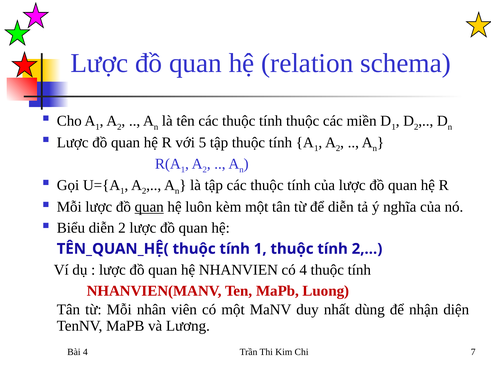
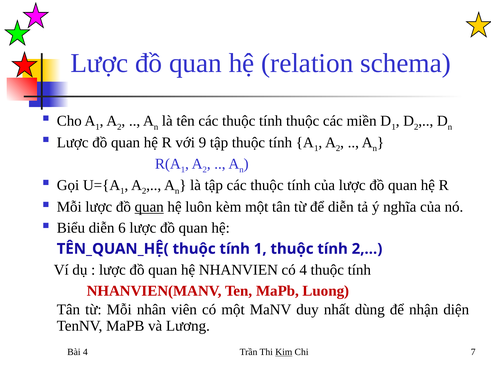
5: 5 -> 9
diễn 2: 2 -> 6
Kim underline: none -> present
